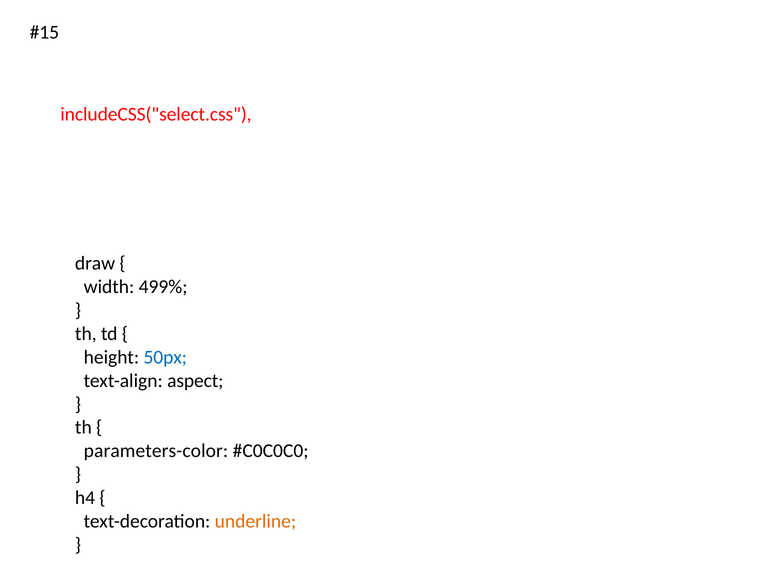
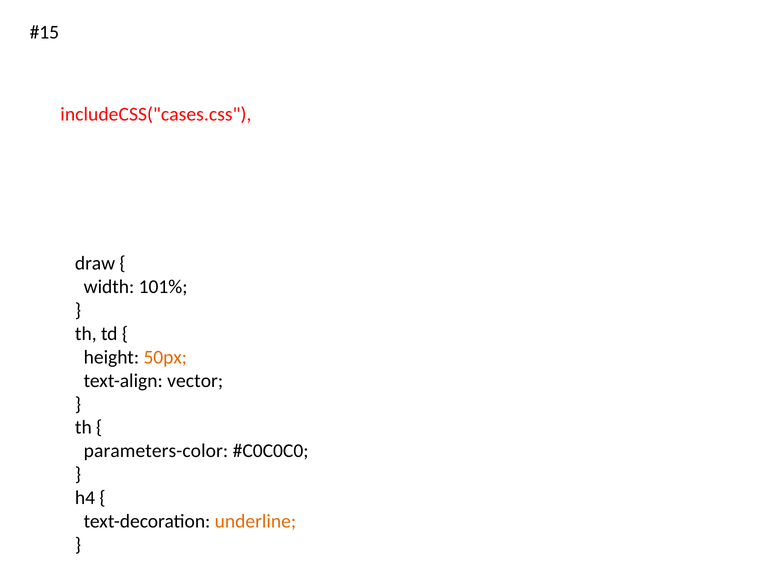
includeCSS("select.css: includeCSS("select.css -> includeCSS("cases.css
499%: 499% -> 101%
50px colour: blue -> orange
aspect: aspect -> vector
